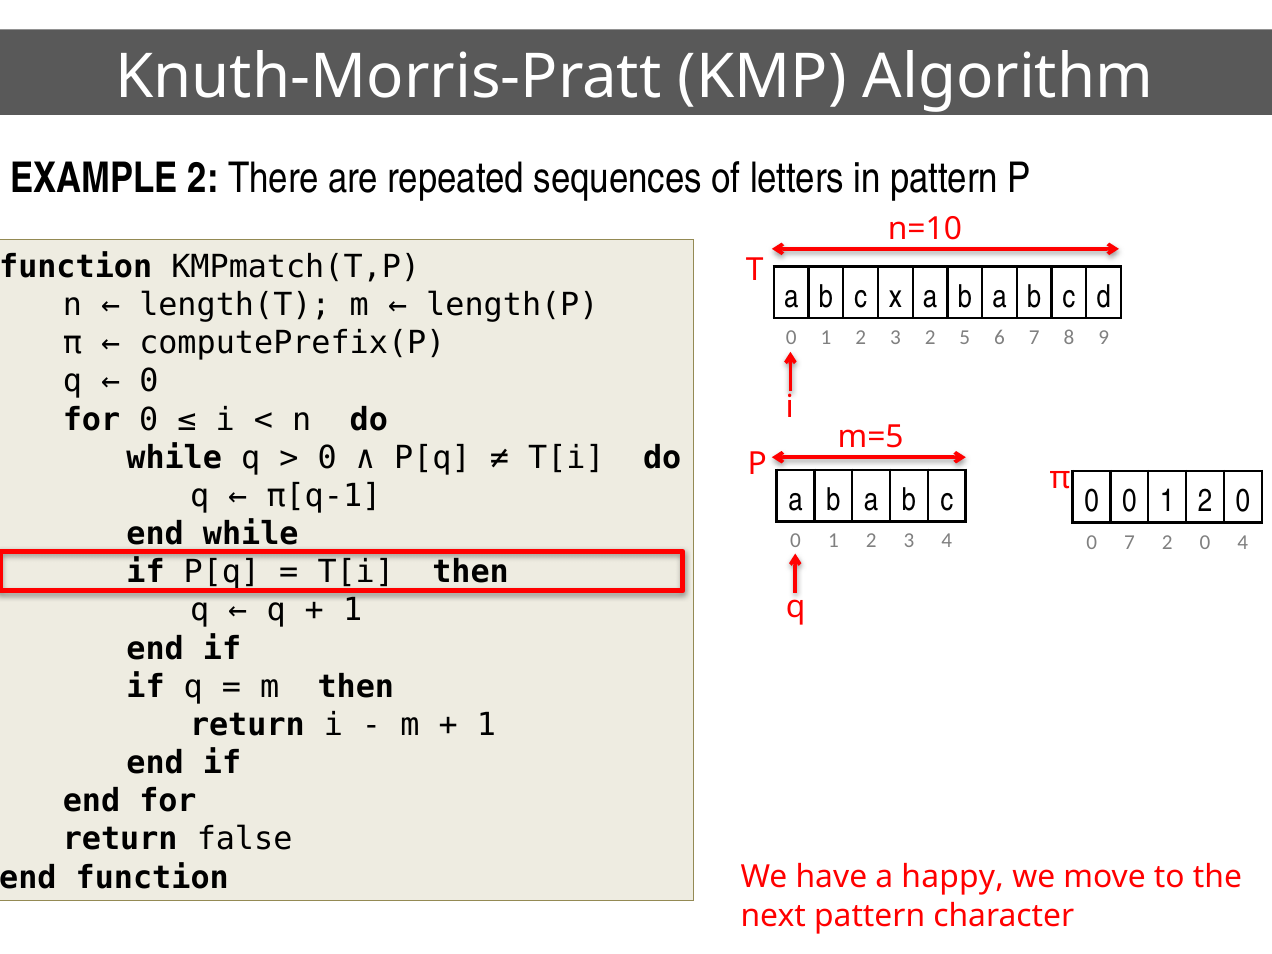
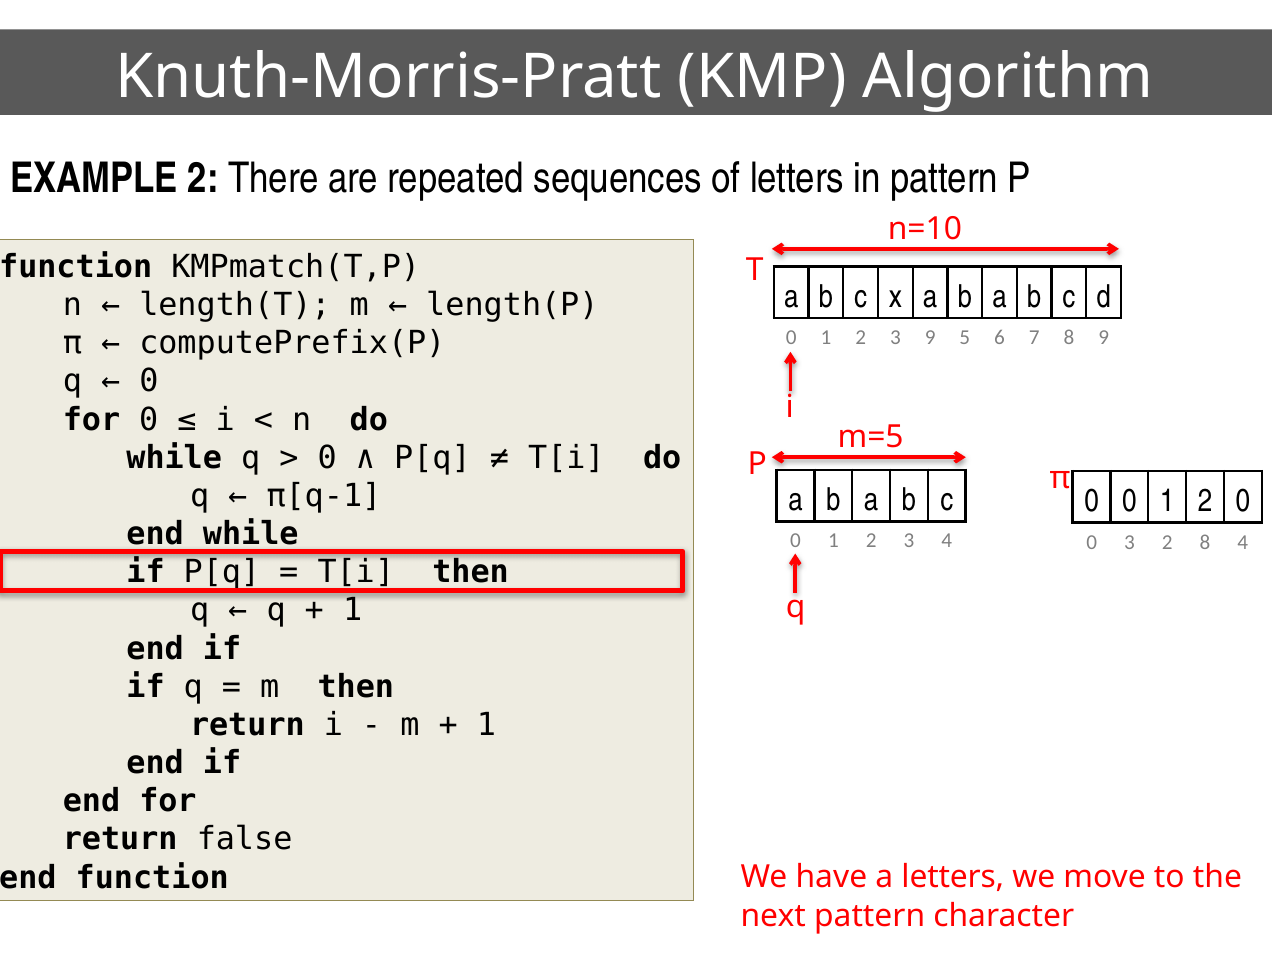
3 2: 2 -> 9
0 7: 7 -> 3
0 at (1205, 542): 0 -> 8
a happy: happy -> letters
